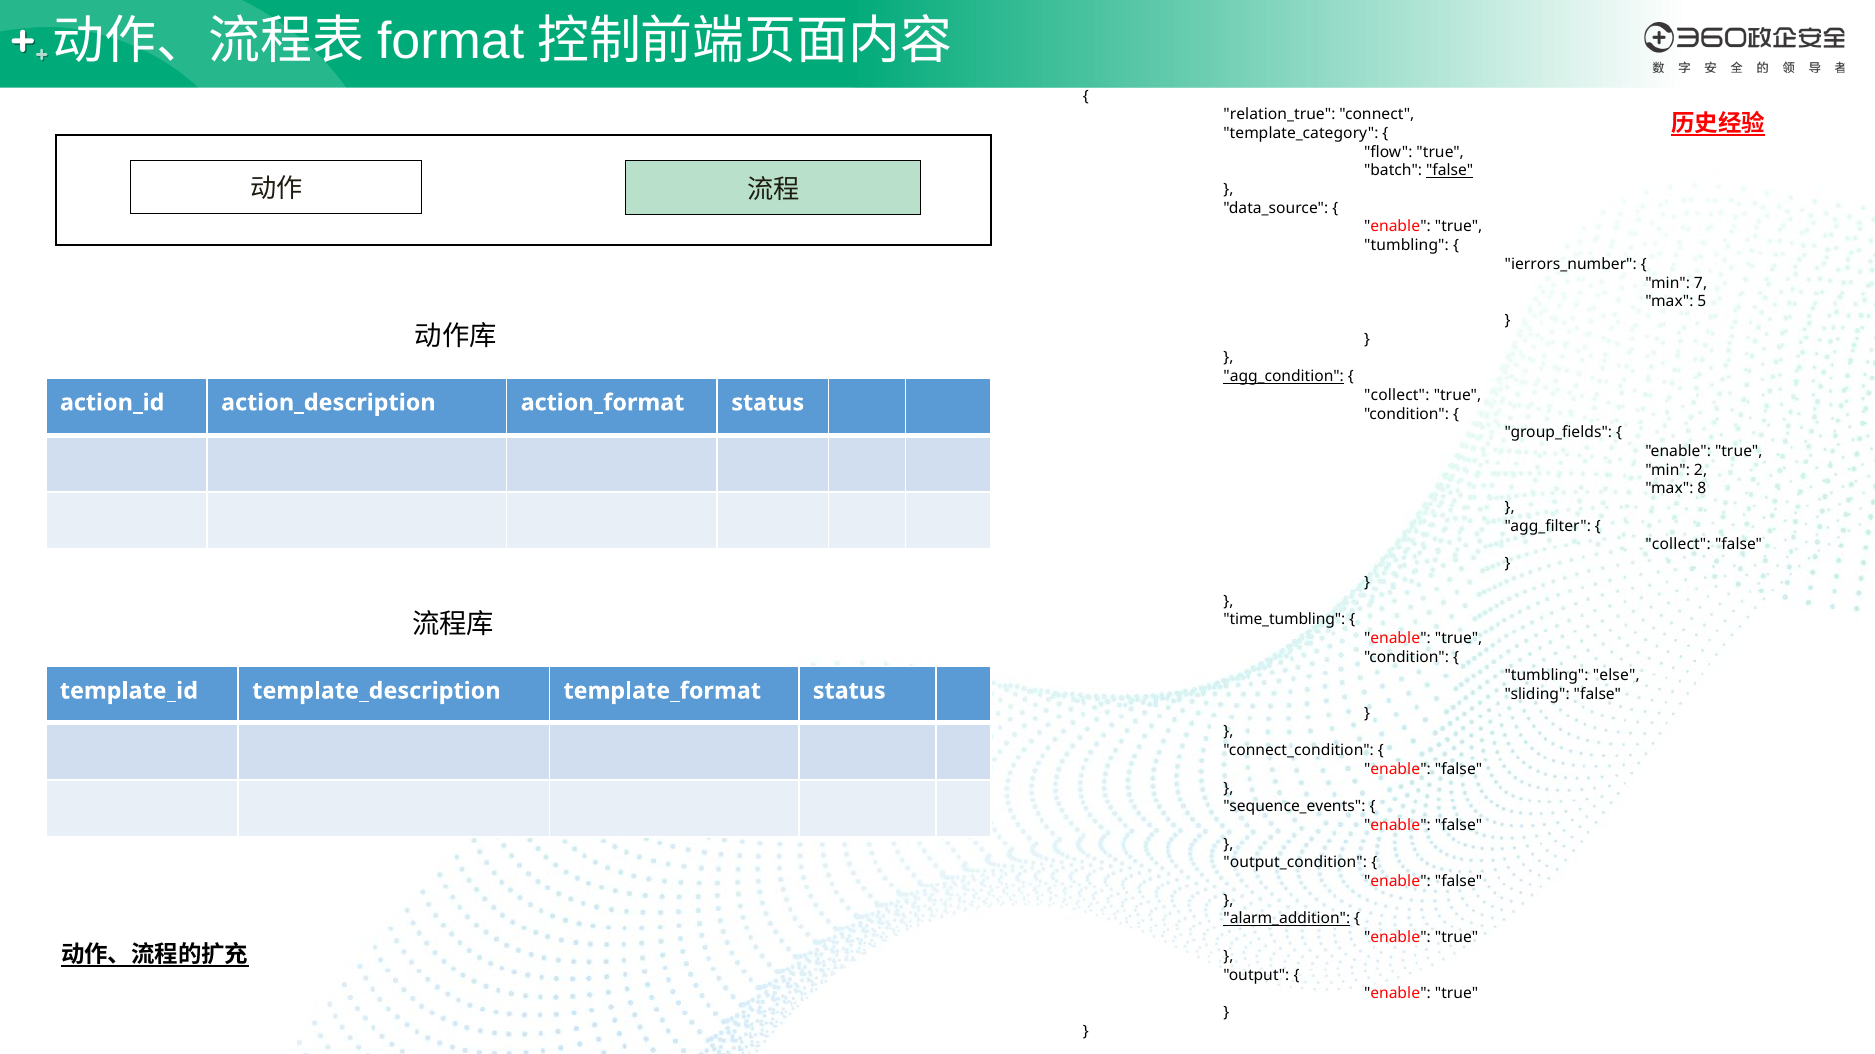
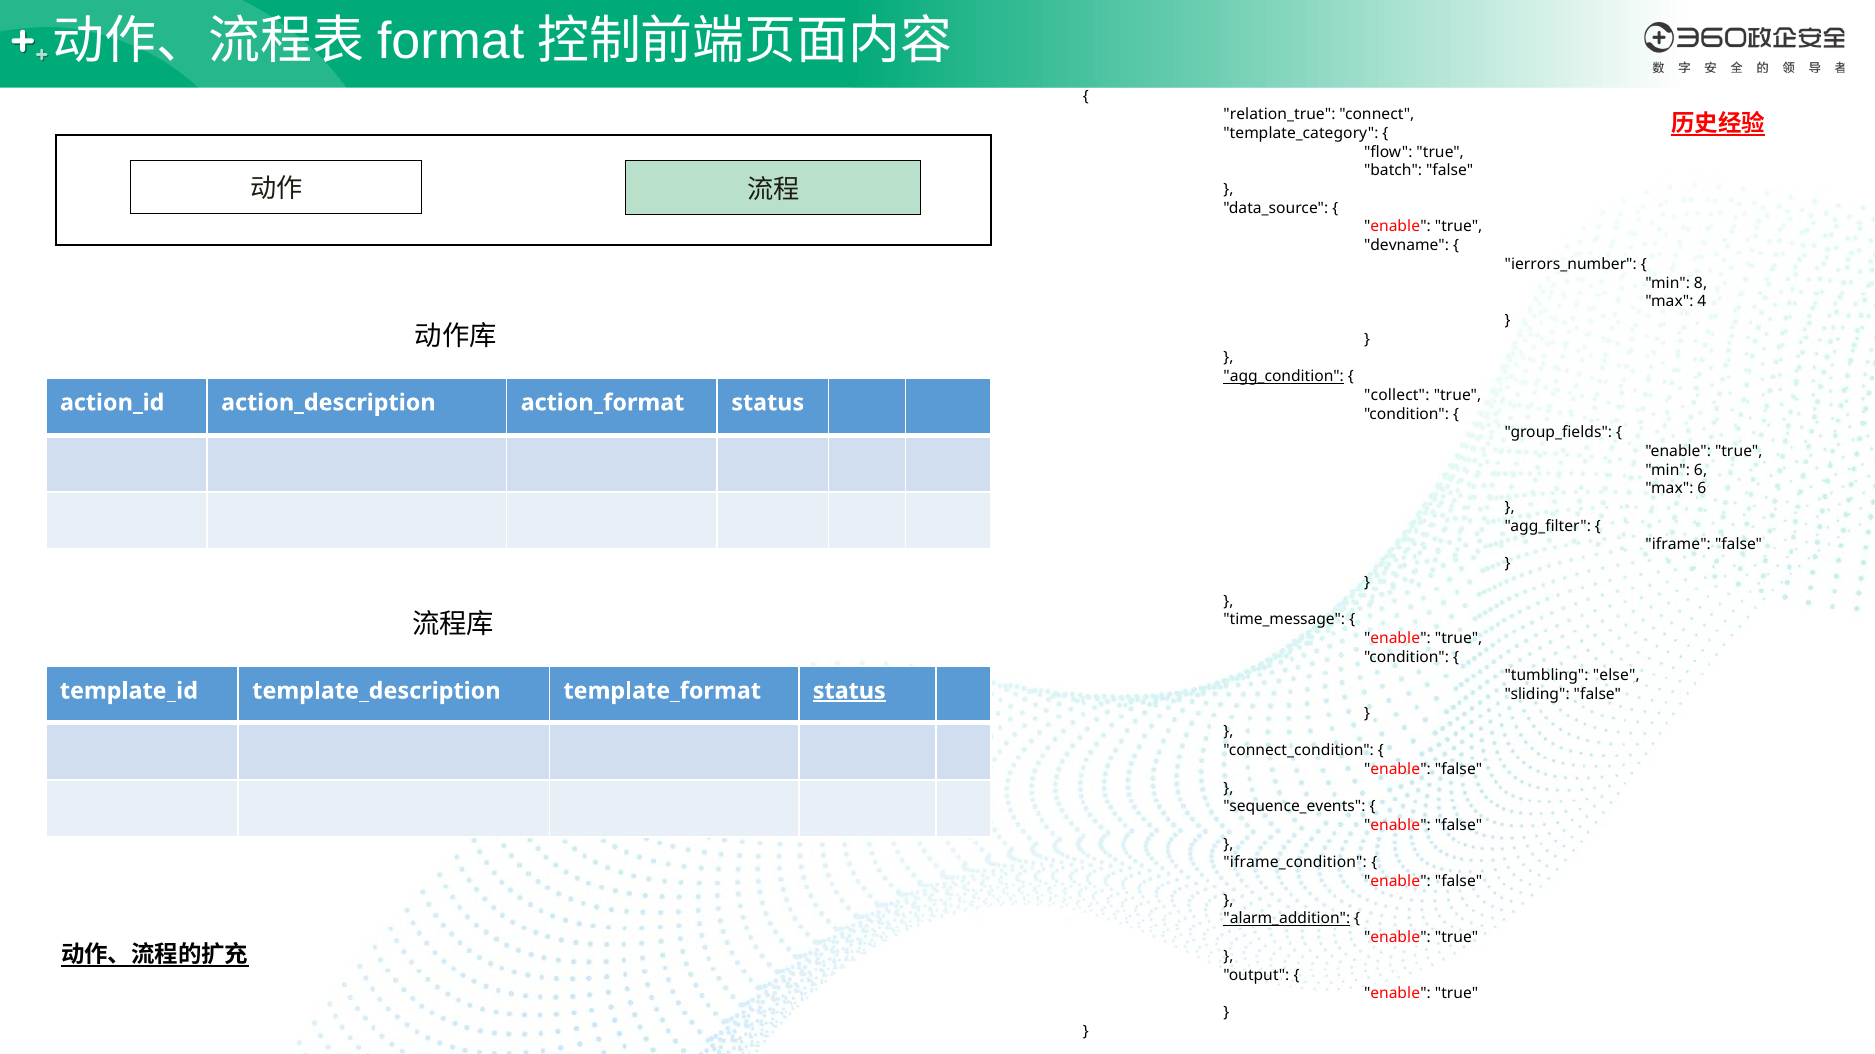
false at (1450, 171) underline: present -> none
tumbling at (1406, 246): tumbling -> devname
7: 7 -> 8
5: 5 -> 4
min 2: 2 -> 6
max 8: 8 -> 6
collect at (1678, 545): collect -> iframe
time_tumbling: time_tumbling -> time_message
status at (849, 691) underline: none -> present
output_condition: output_condition -> iframe_condition
